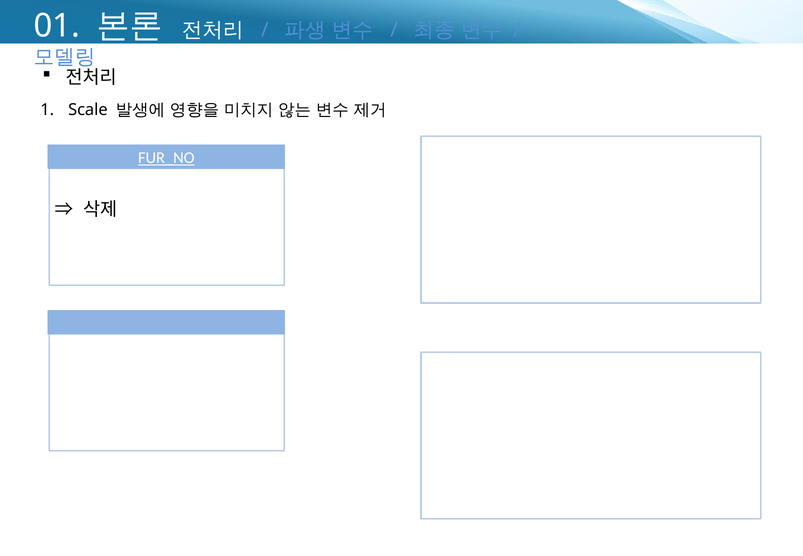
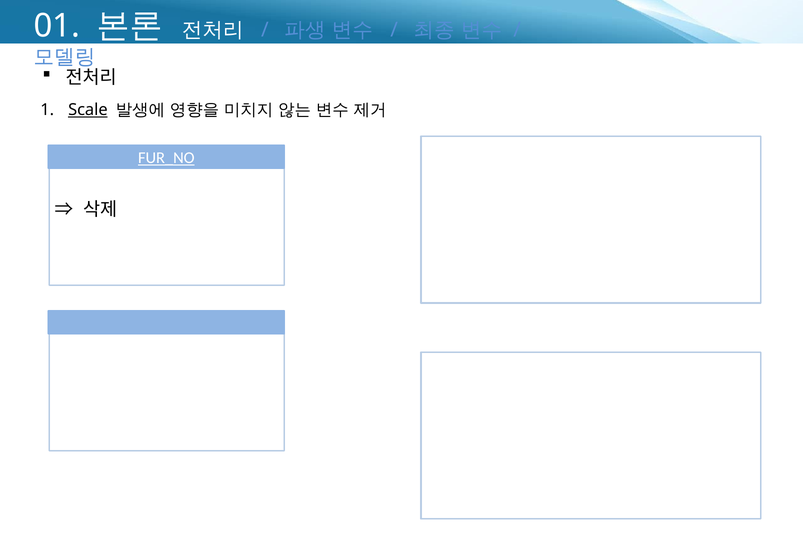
Scale underline: none -> present
